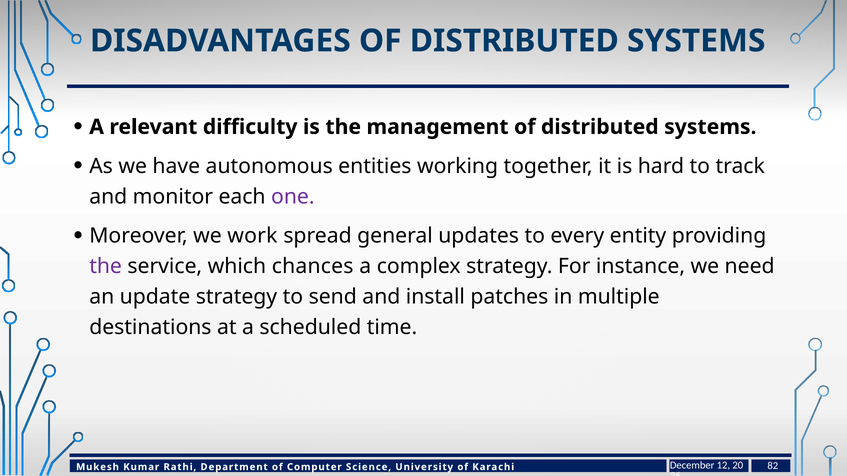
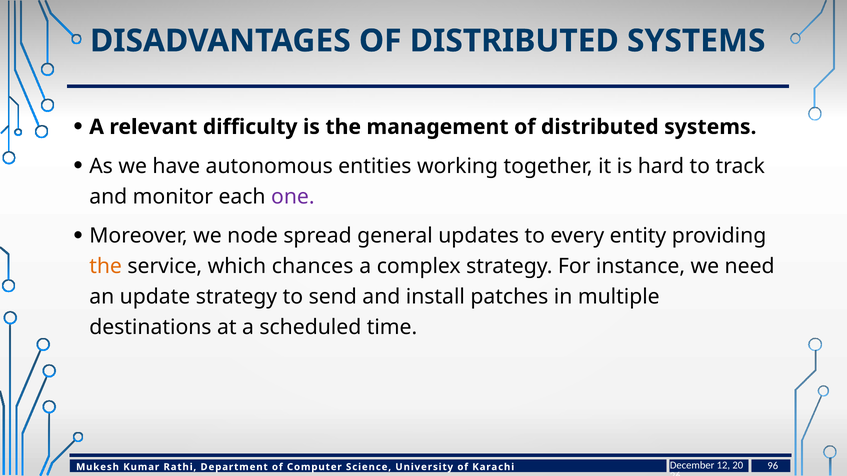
work: work -> node
the at (106, 267) colour: purple -> orange
82: 82 -> 96
